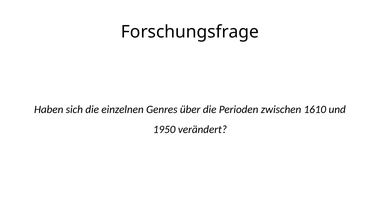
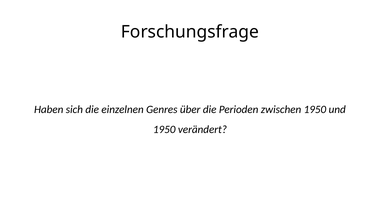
zwischen 1610: 1610 -> 1950
